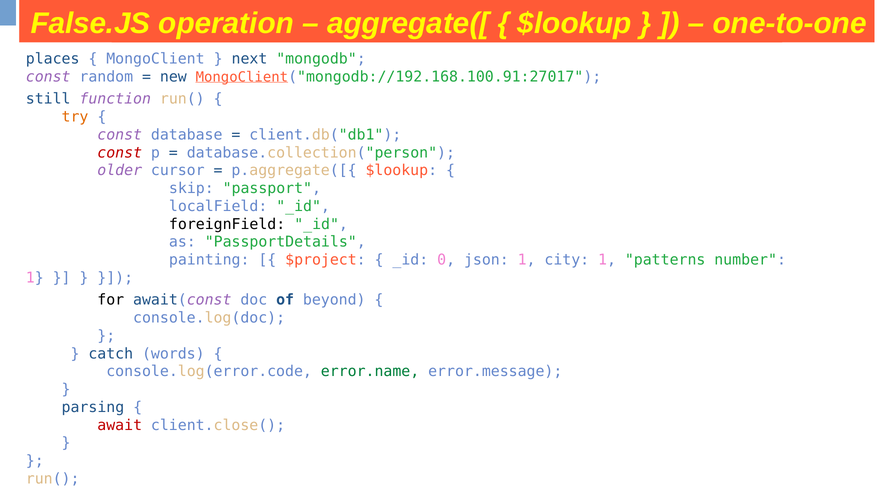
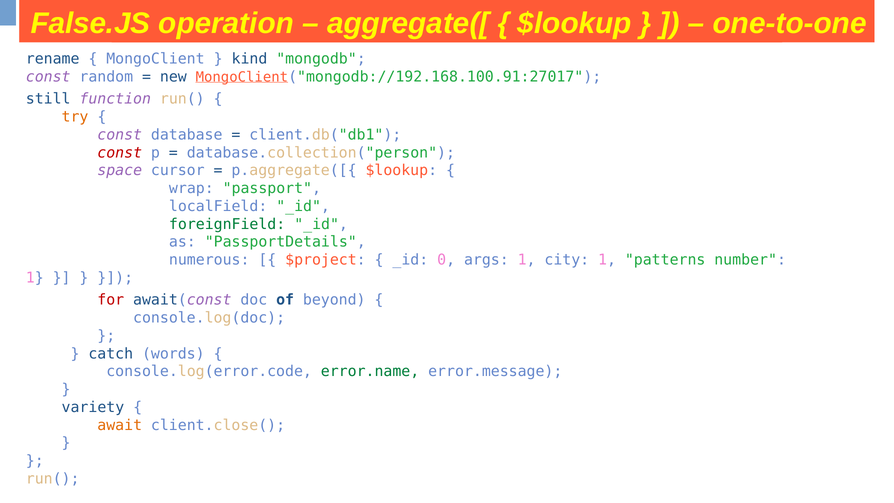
places: places -> rename
next: next -> kind
older: older -> space
skip: skip -> wrap
foreignField colour: black -> green
painting: painting -> numerous
json: json -> args
for colour: black -> red
parsing: parsing -> variety
await colour: red -> orange
